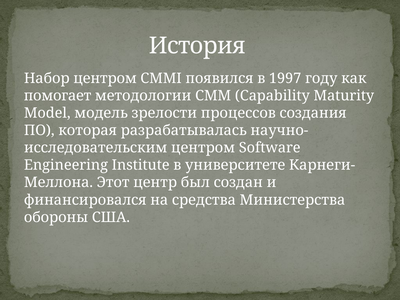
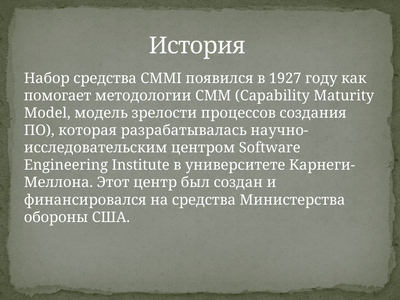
Набор центром: центром -> средства
1997: 1997 -> 1927
